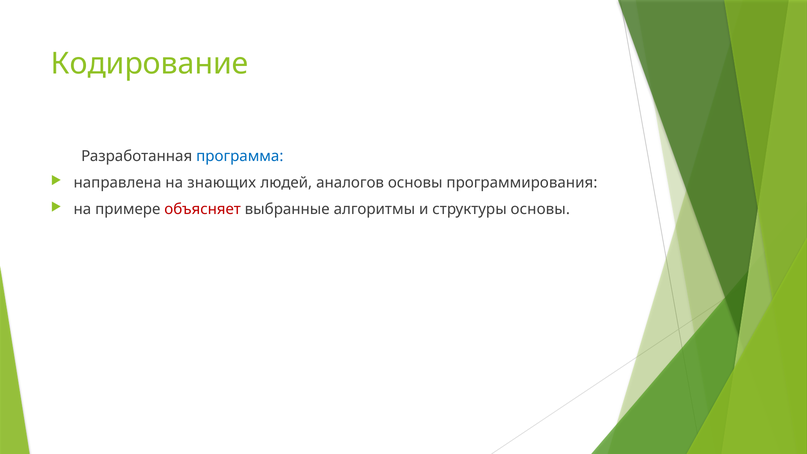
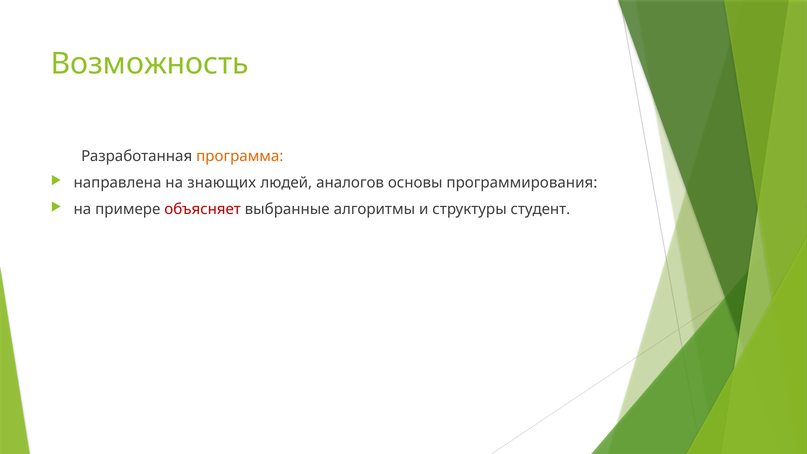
Кодирование: Кодирование -> Возможность
программа colour: blue -> orange
структуры основы: основы -> студент
